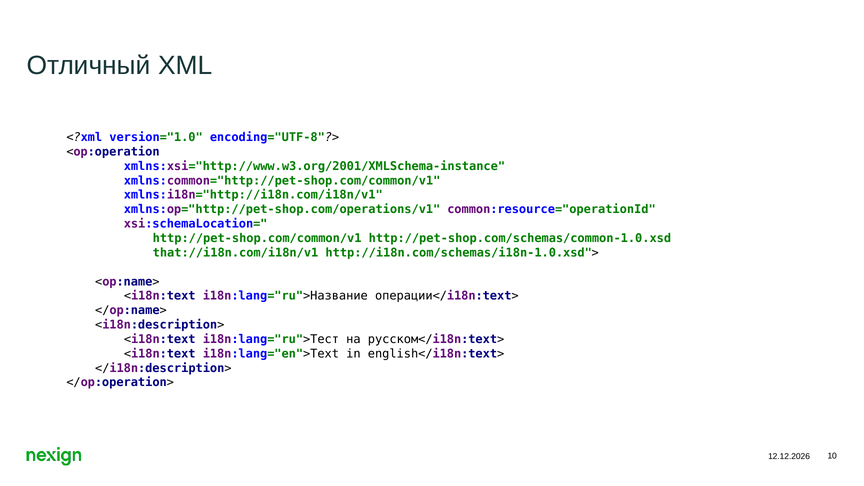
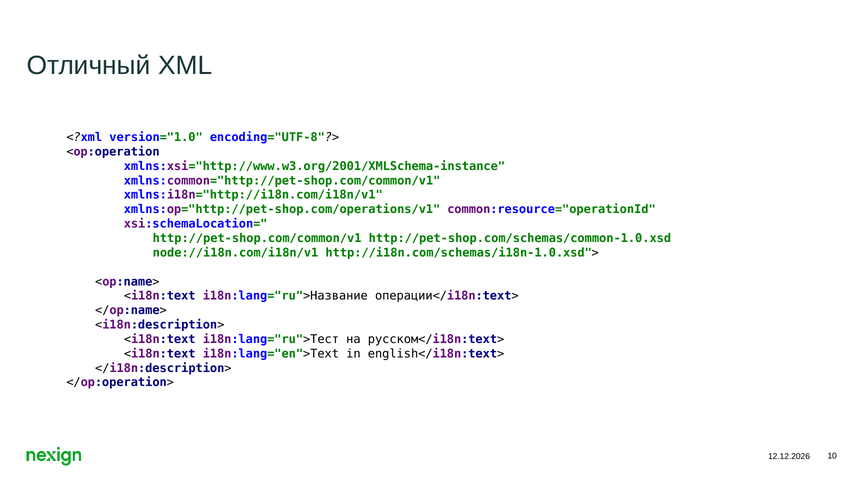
that://i18n.com/i18n/v1: that://i18n.com/i18n/v1 -> node://i18n.com/i18n/v1
